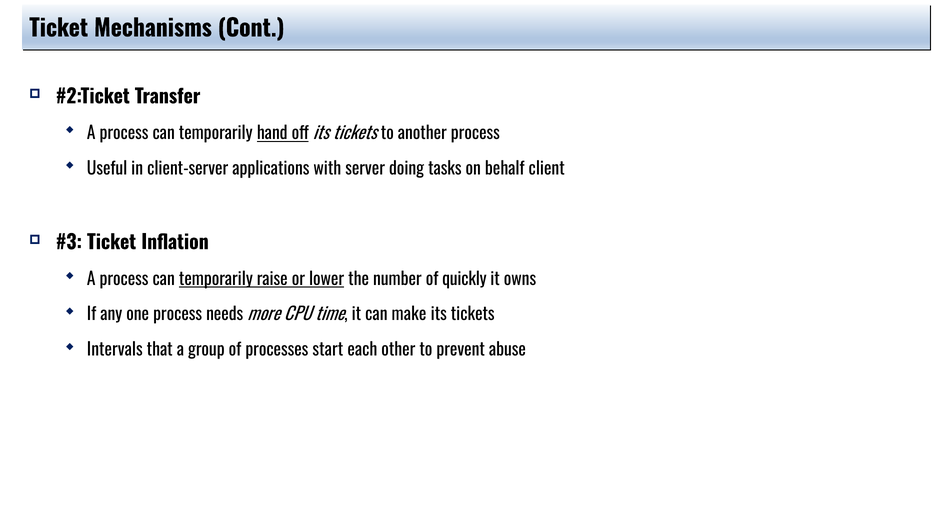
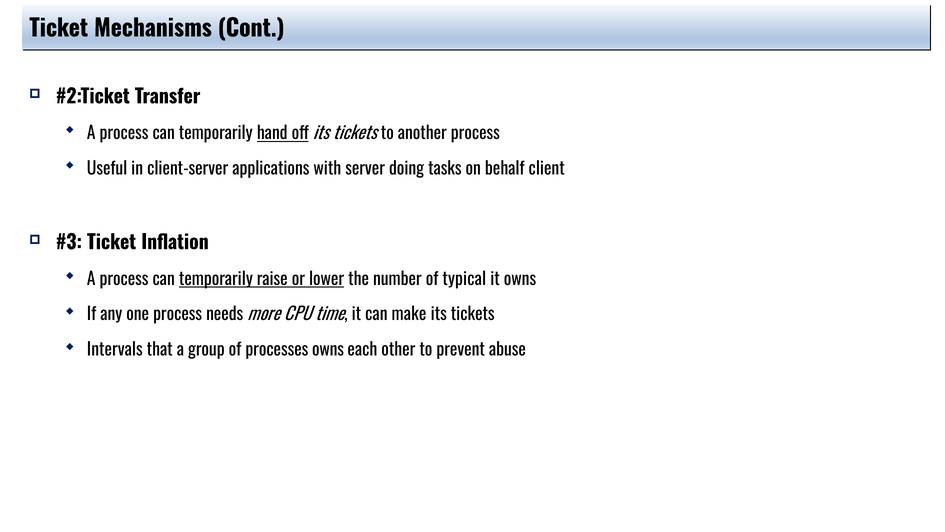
quickly: quickly -> typical
processes start: start -> owns
